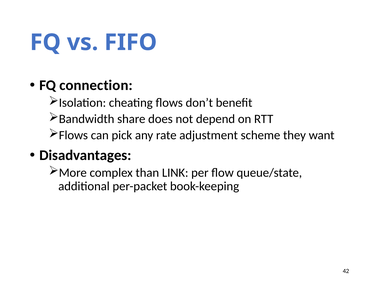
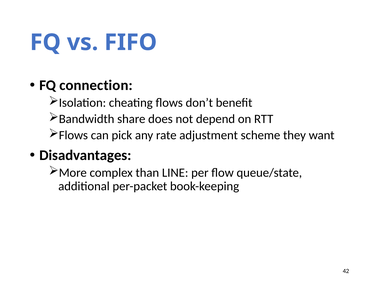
LINK: LINK -> LINE
